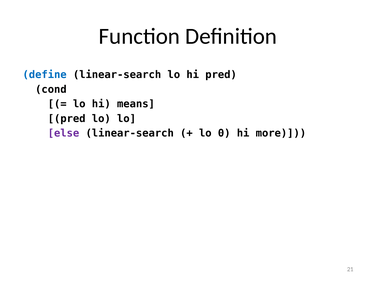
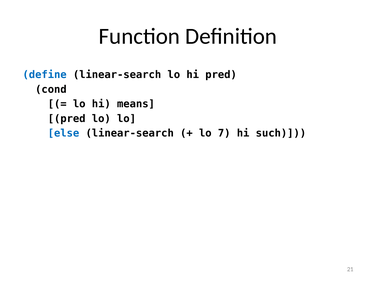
else colour: purple -> blue
0: 0 -> 7
more: more -> such
